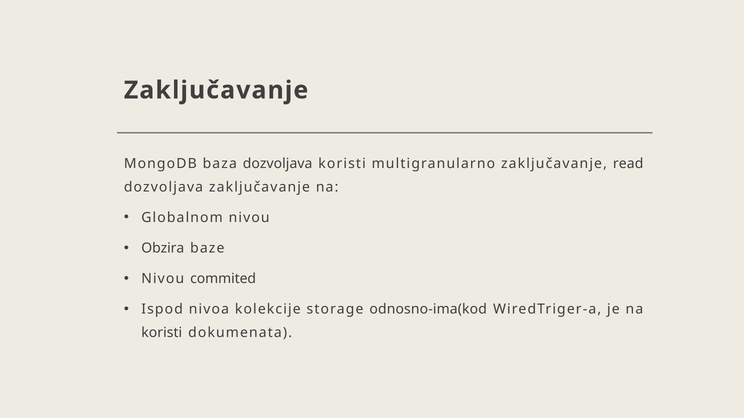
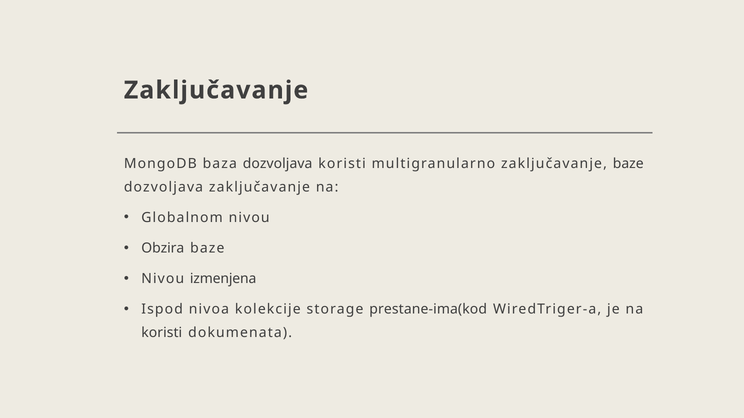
zaključavanje read: read -> baze
commited: commited -> izmenjena
odnosno-ima(kod: odnosno-ima(kod -> prestane-ima(kod
